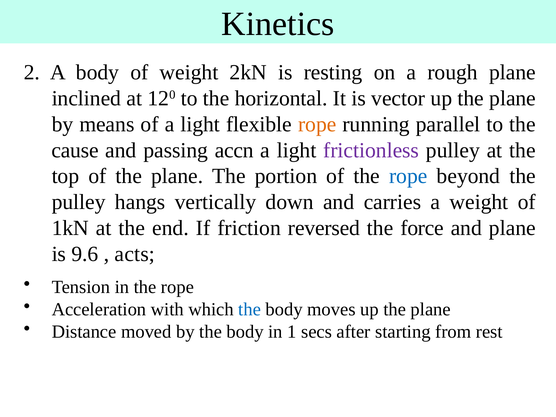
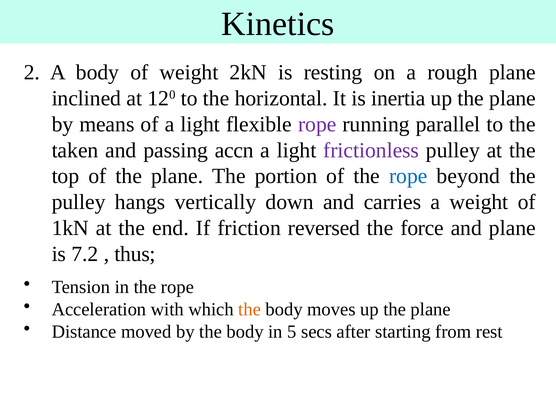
vector: vector -> inertia
rope at (317, 124) colour: orange -> purple
cause: cause -> taken
9.6: 9.6 -> 7.2
acts: acts -> thus
the at (250, 309) colour: blue -> orange
1: 1 -> 5
